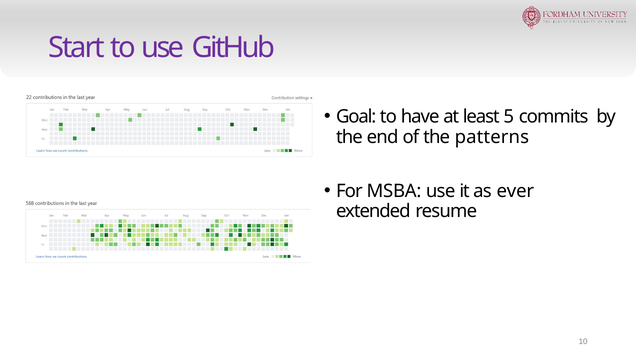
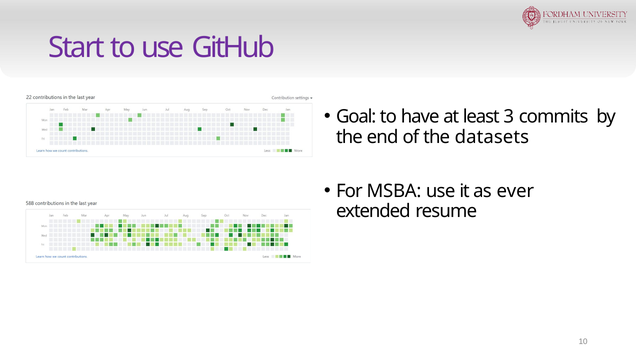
5: 5 -> 3
patterns: patterns -> datasets
